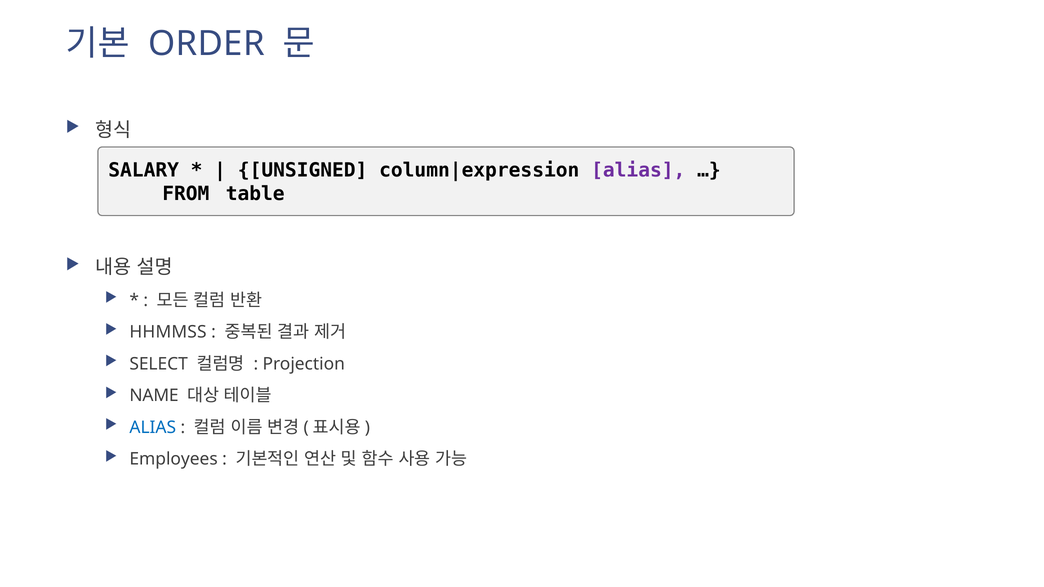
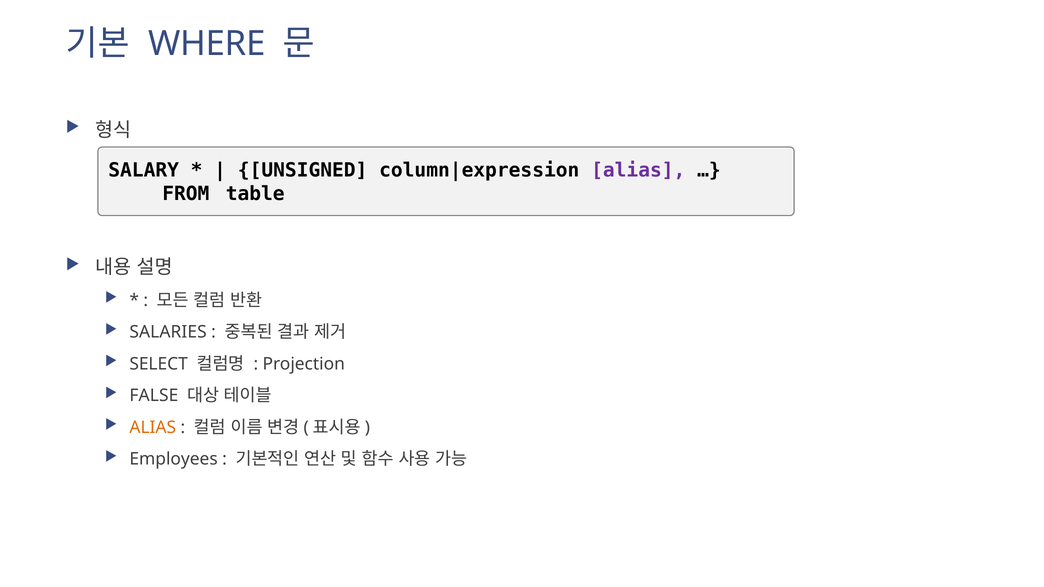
ORDER: ORDER -> WHERE
HHMMSS: HHMMSS -> SALARIES
NAME: NAME -> FALSE
ALIAS at (153, 428) colour: blue -> orange
